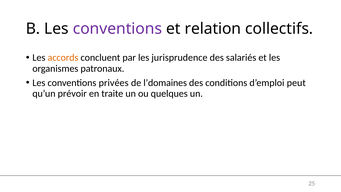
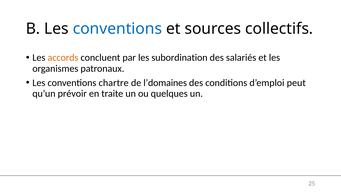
conventions at (117, 29) colour: purple -> blue
relation: relation -> sources
jurisprudence: jurisprudence -> subordination
privées: privées -> chartre
